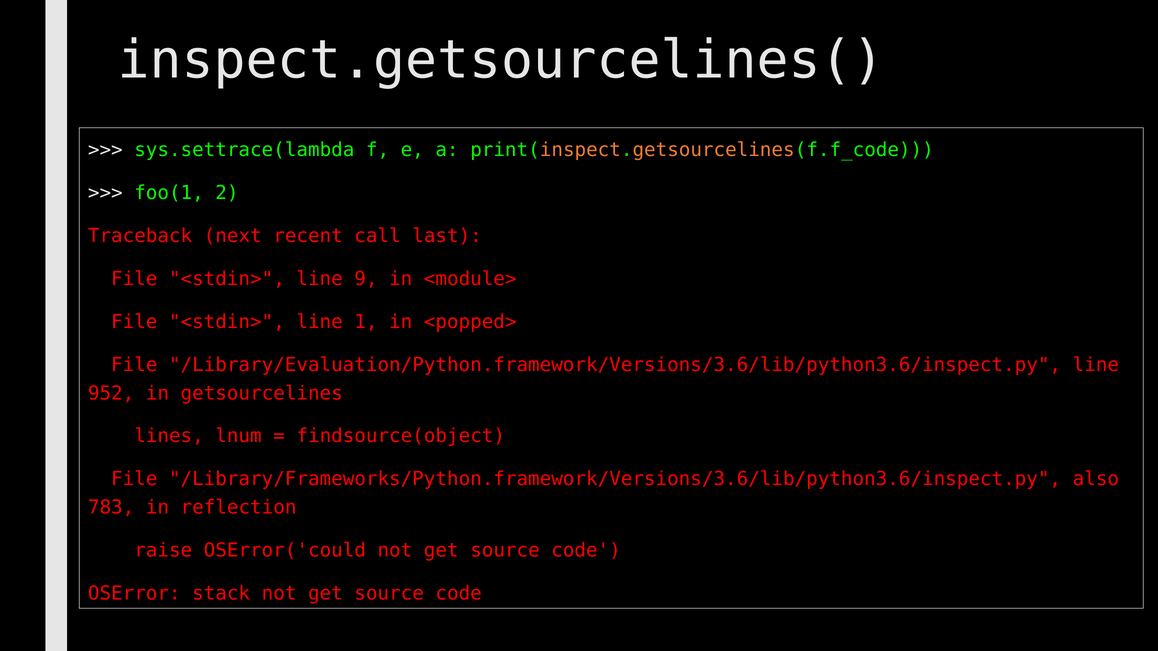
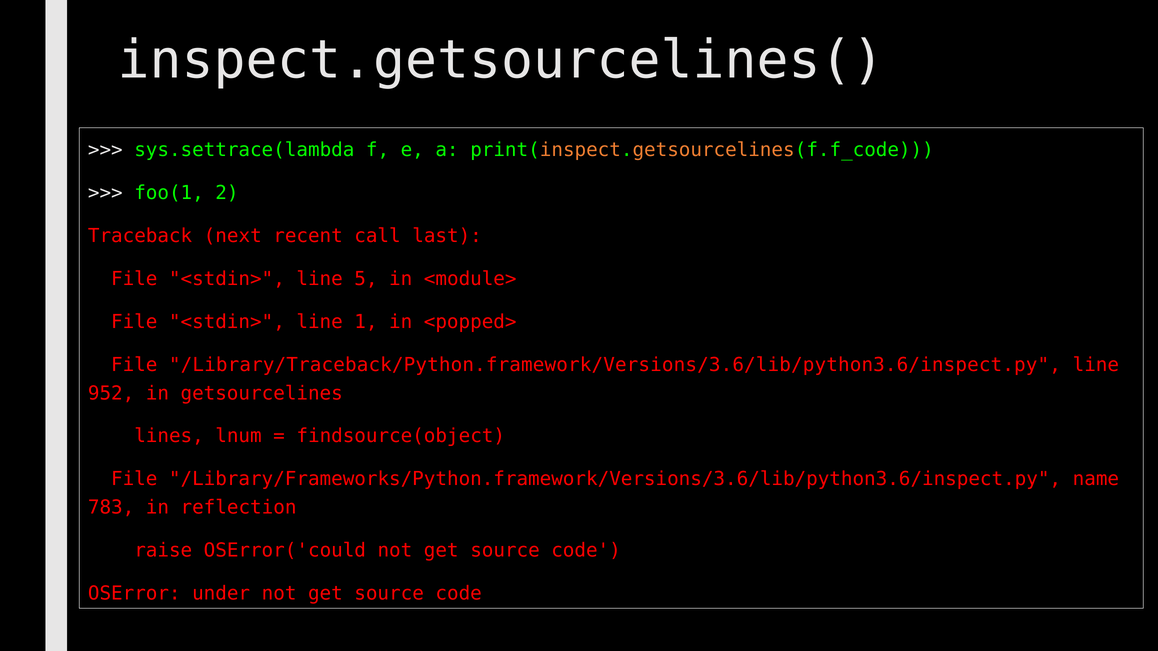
9: 9 -> 5
/Library/Evaluation/Python.framework/Versions/3.6/lib/python3.6/inspect.py: /Library/Evaluation/Python.framework/Versions/3.6/lib/python3.6/inspect.py -> /Library/Traceback/Python.framework/Versions/3.6/lib/python3.6/inspect.py
also: also -> name
stack: stack -> under
